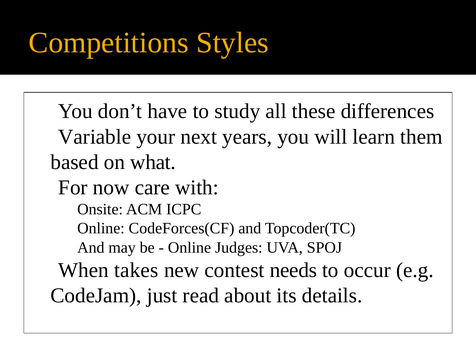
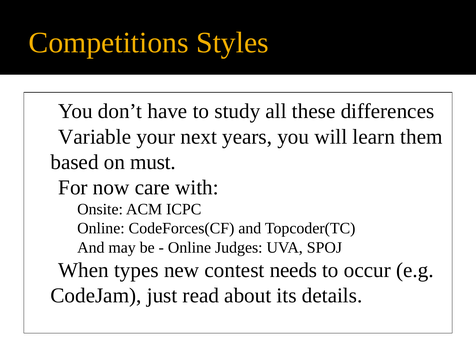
what: what -> must
takes: takes -> types
